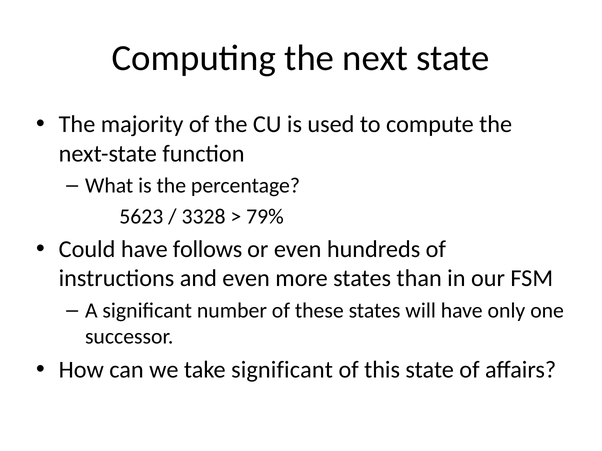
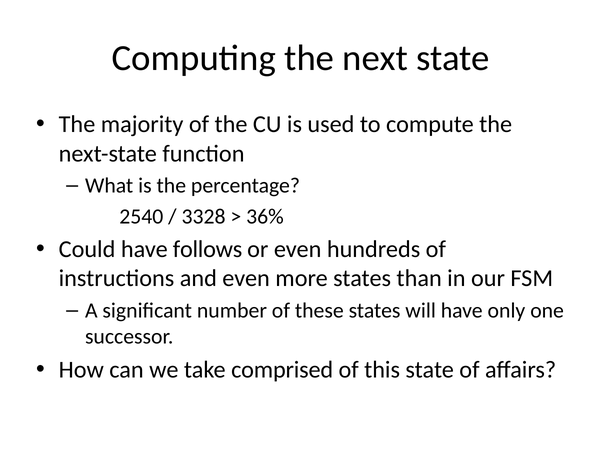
5623: 5623 -> 2540
79%: 79% -> 36%
take significant: significant -> comprised
